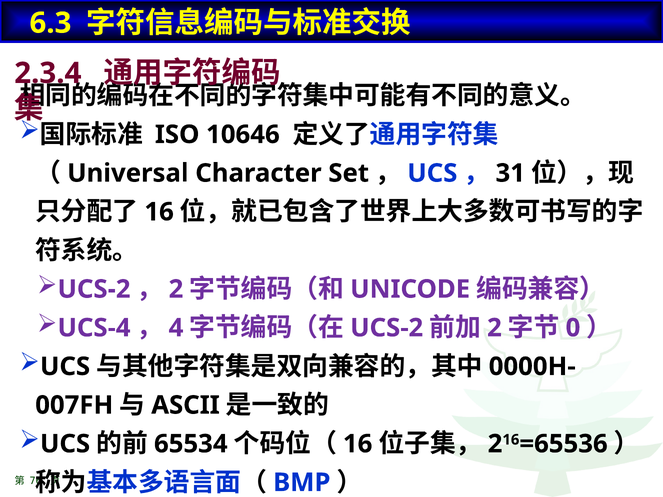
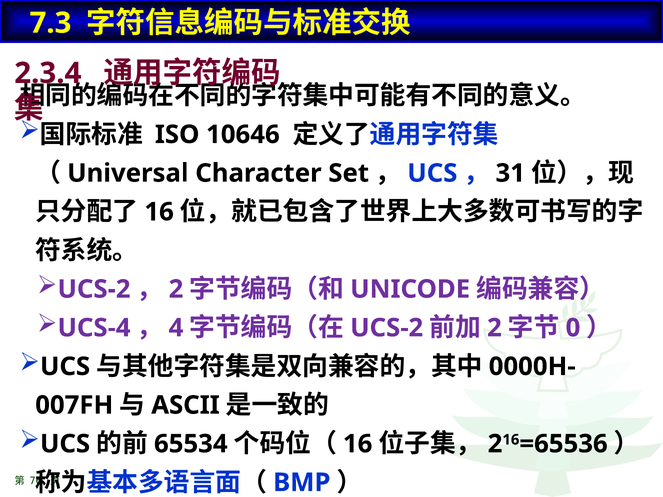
6.3: 6.3 -> 7.3
